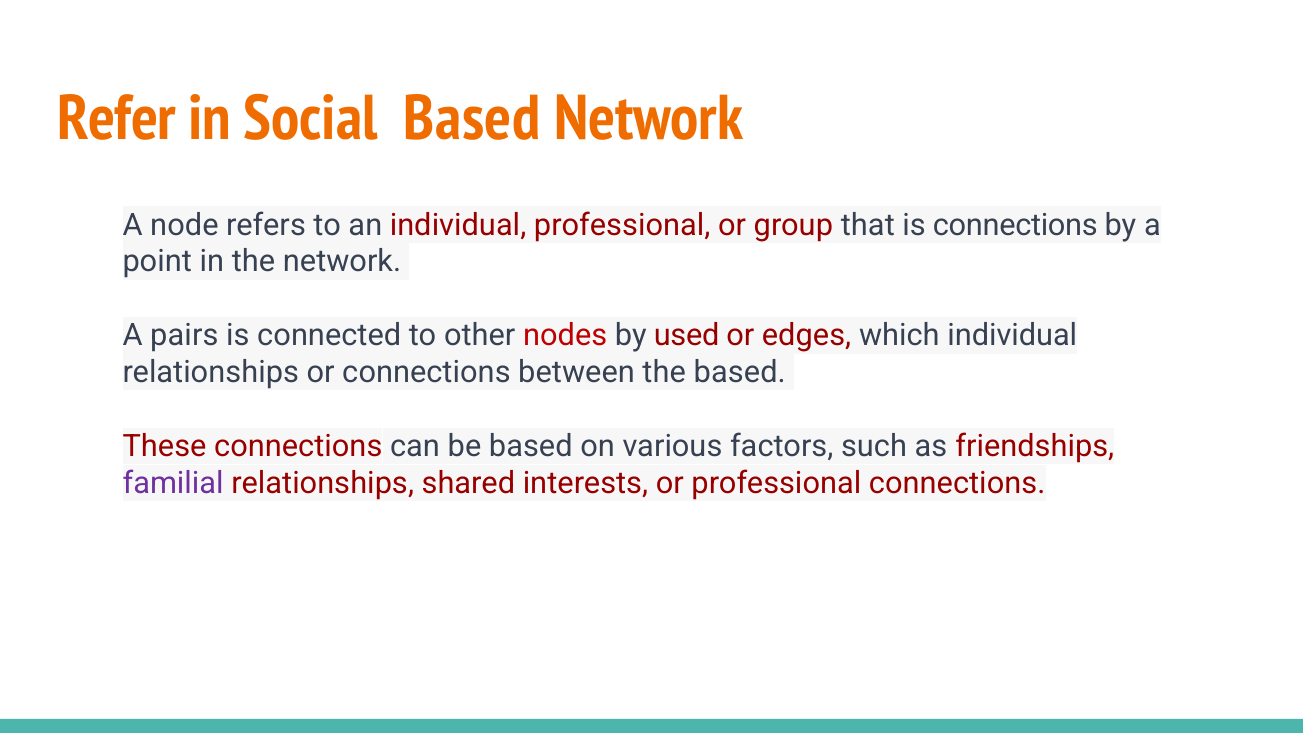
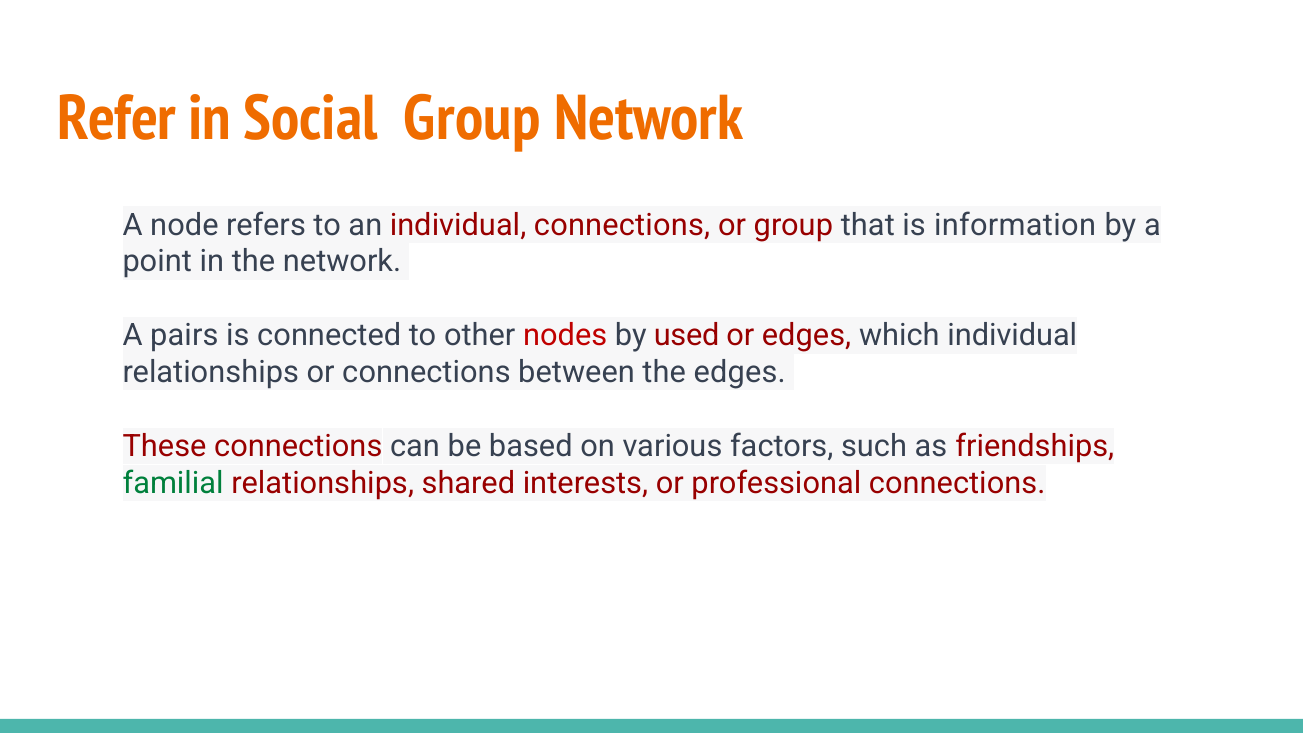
Social Based: Based -> Group
individual professional: professional -> connections
is connections: connections -> information
the based: based -> edges
familial colour: purple -> green
